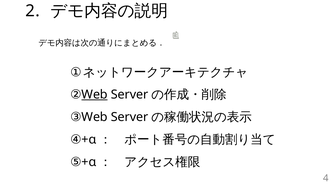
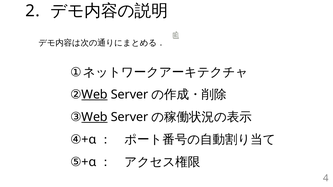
Web at (95, 117) underline: none -> present
